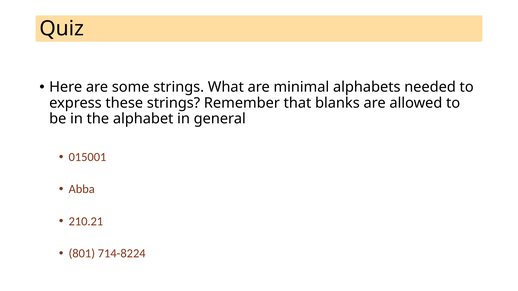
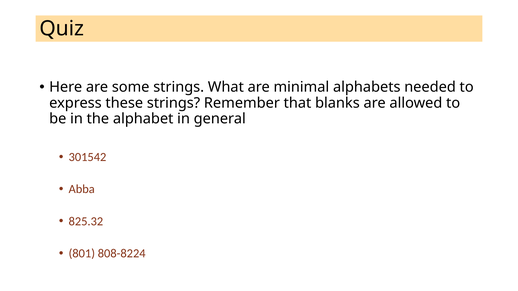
015001: 015001 -> 301542
210.21: 210.21 -> 825.32
714-8224: 714-8224 -> 808-8224
